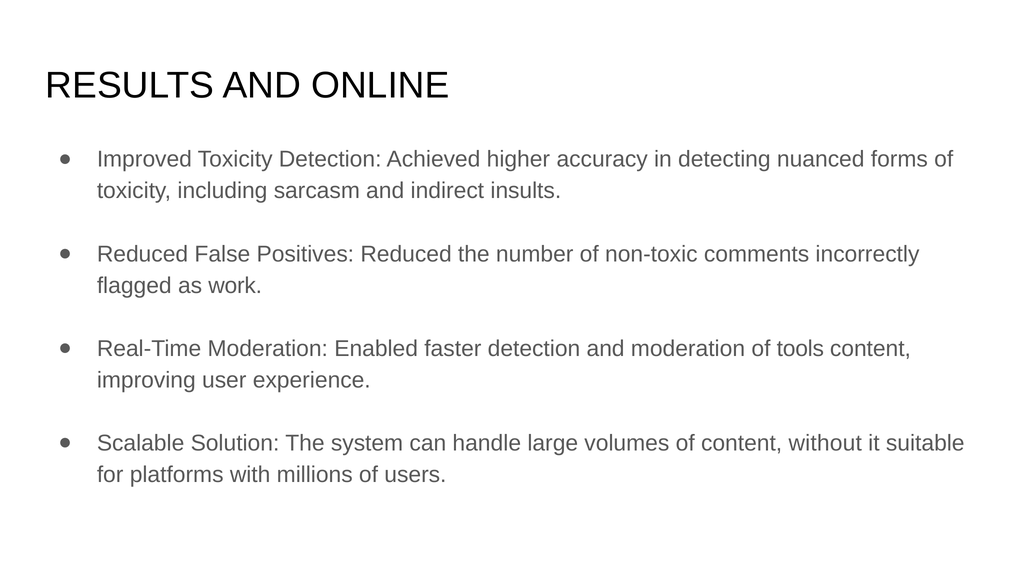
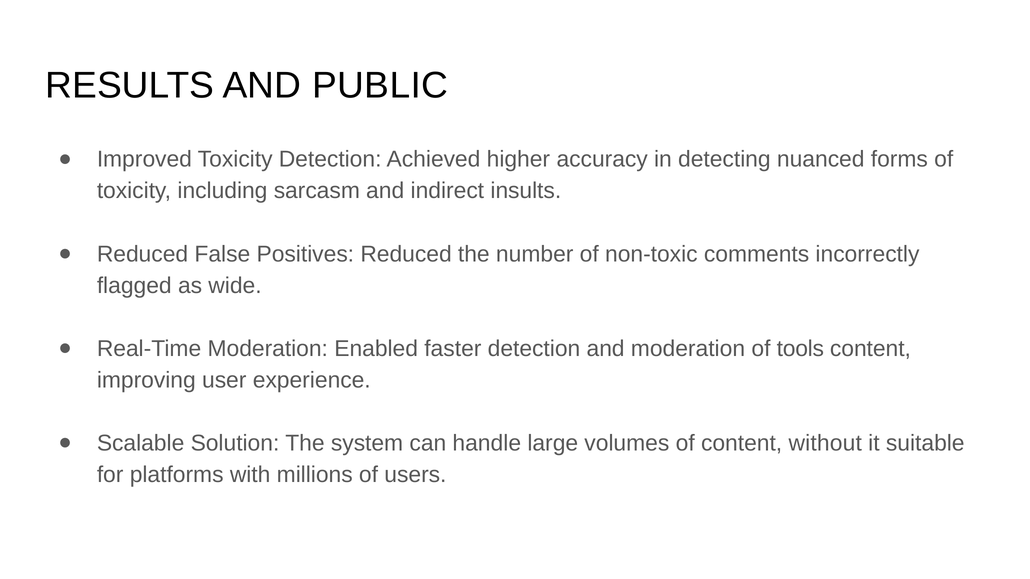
ONLINE: ONLINE -> PUBLIC
work: work -> wide
